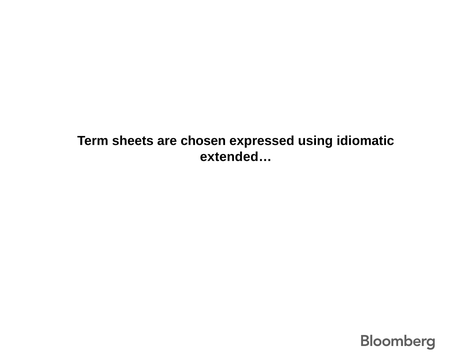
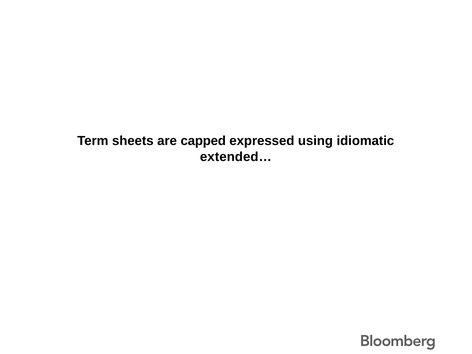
chosen: chosen -> capped
